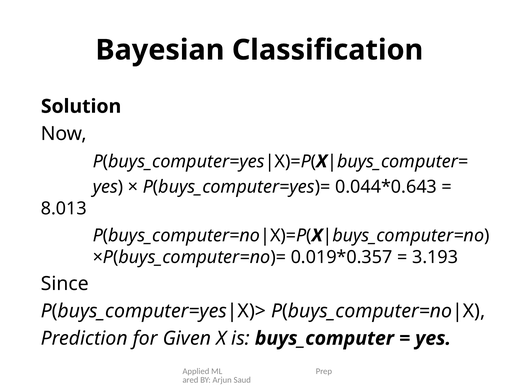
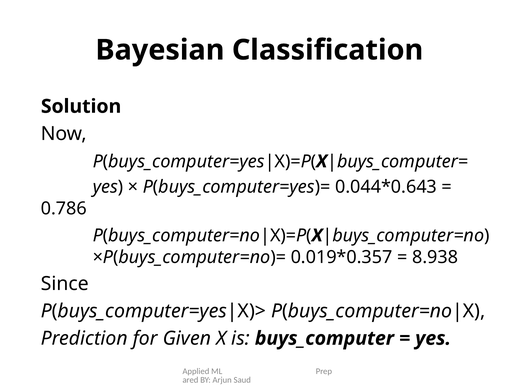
8.013: 8.013 -> 0.786
3.193: 3.193 -> 8.938
